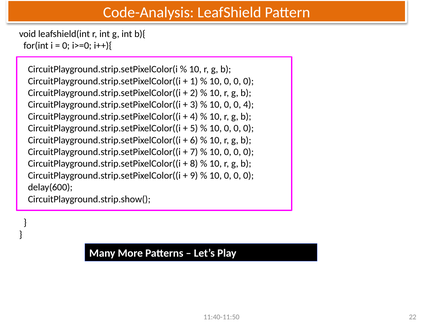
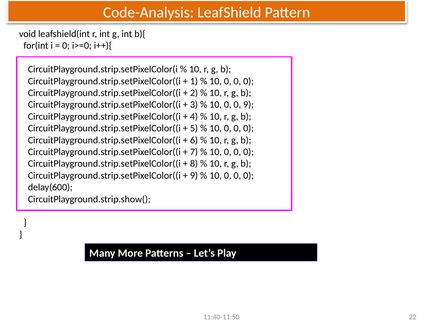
0 4: 4 -> 9
